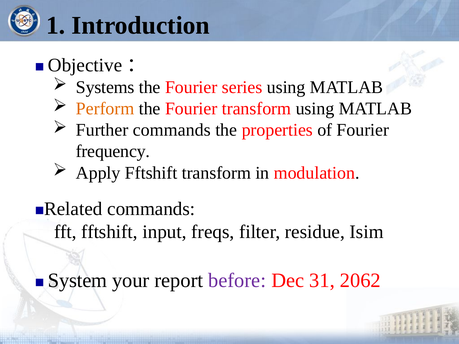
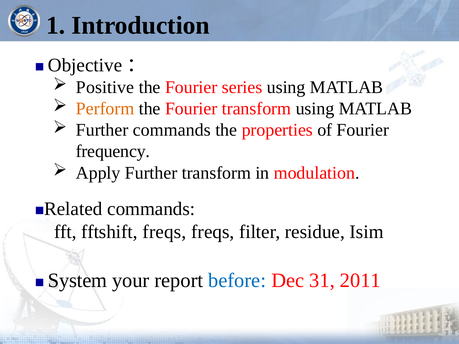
Systems: Systems -> Positive
Apply Fftshift: Fftshift -> Further
fftshift input: input -> freqs
before colour: purple -> blue
2062: 2062 -> 2011
